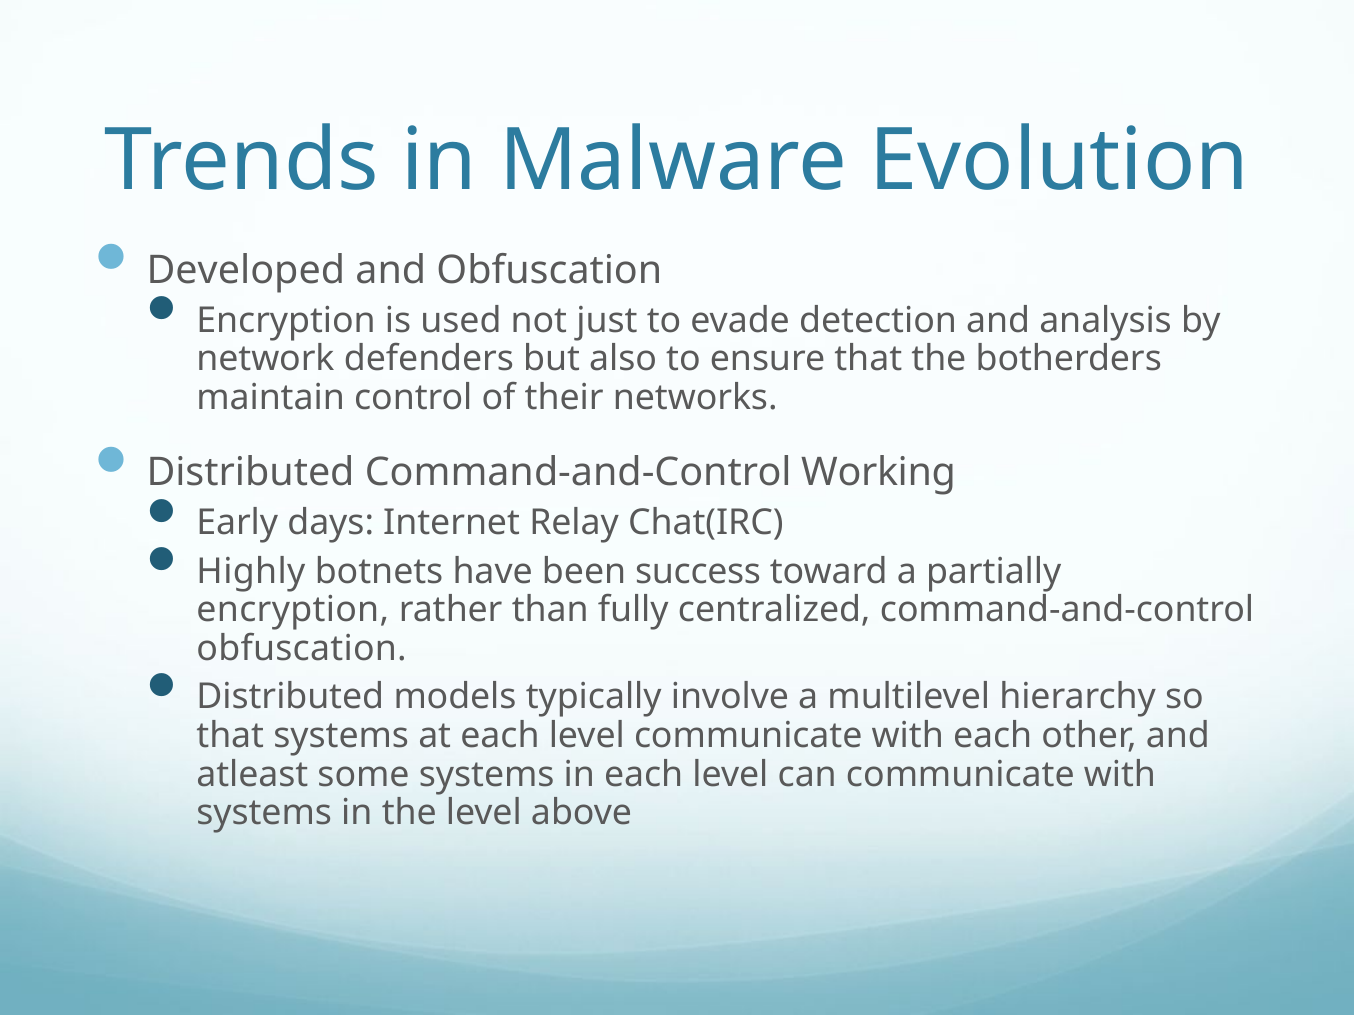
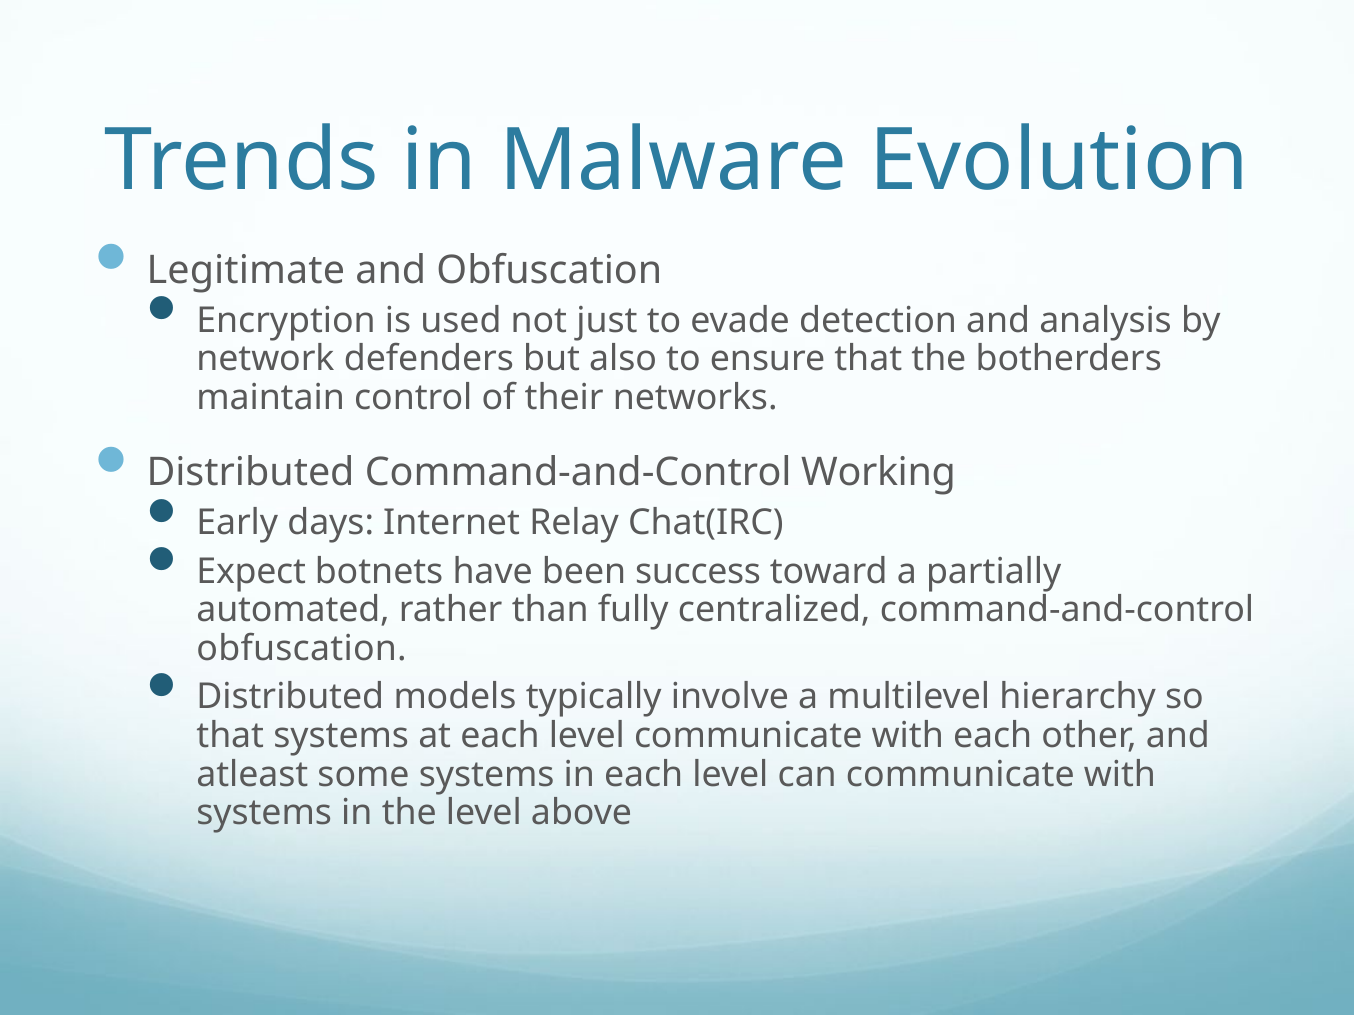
Developed: Developed -> Legitimate
Highly: Highly -> Expect
encryption at (293, 610): encryption -> automated
